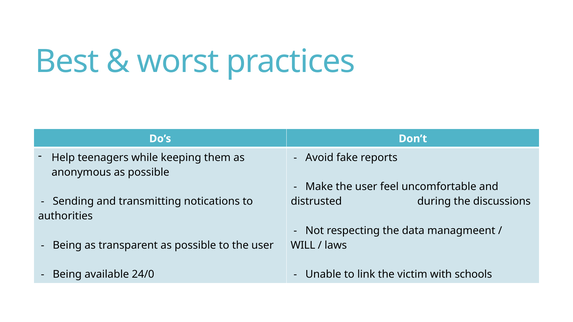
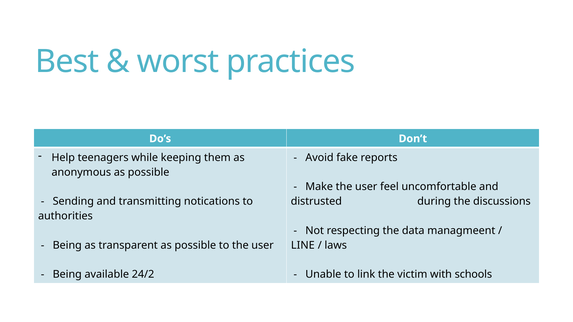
WILL: WILL -> LINE
24/0: 24/0 -> 24/2
